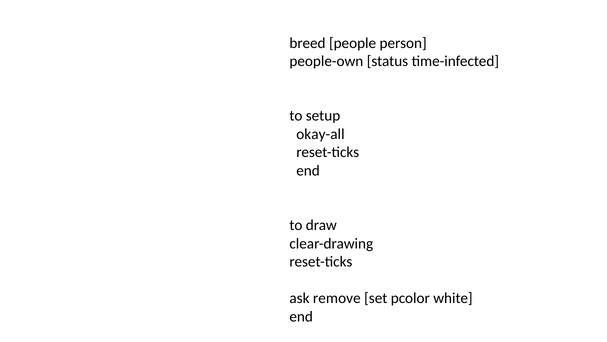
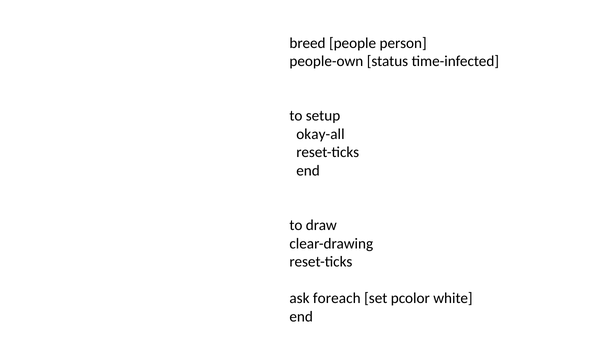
remove: remove -> foreach
